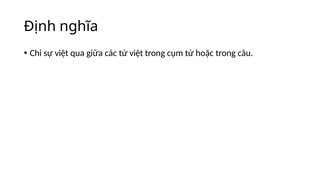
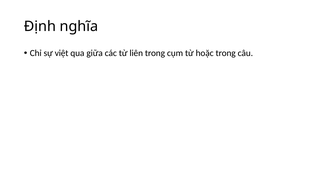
từ việt: việt -> liên
